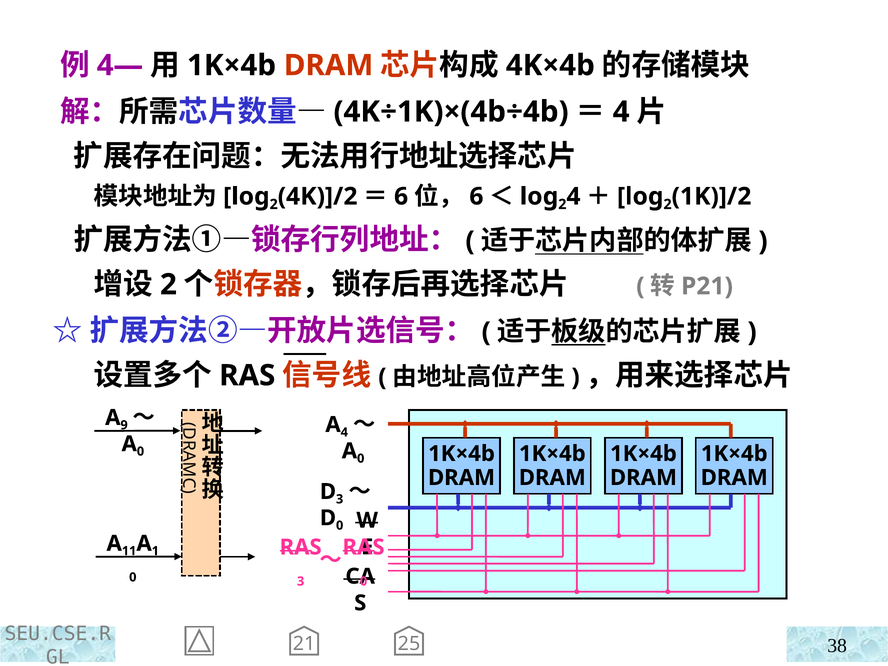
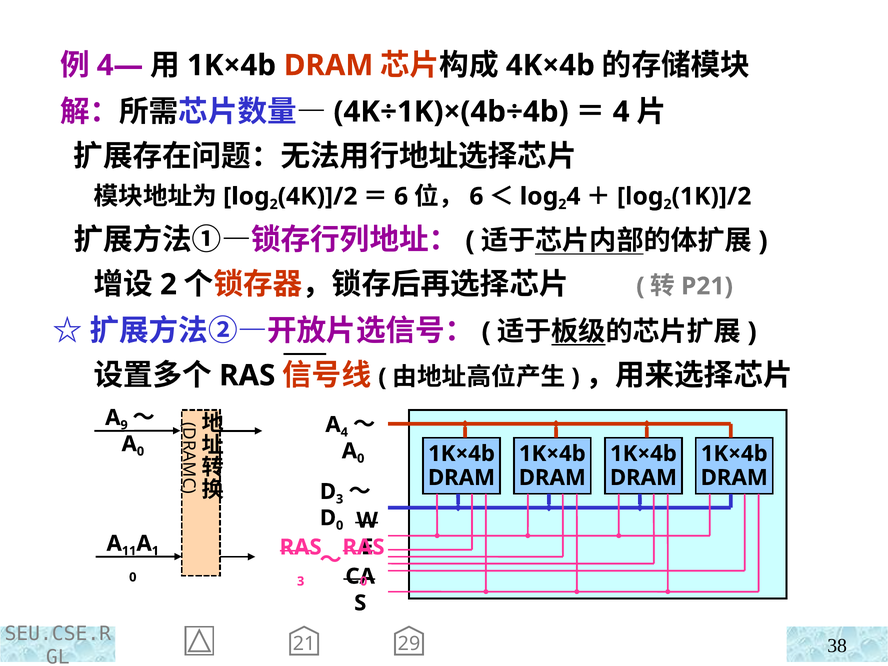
25: 25 -> 29
